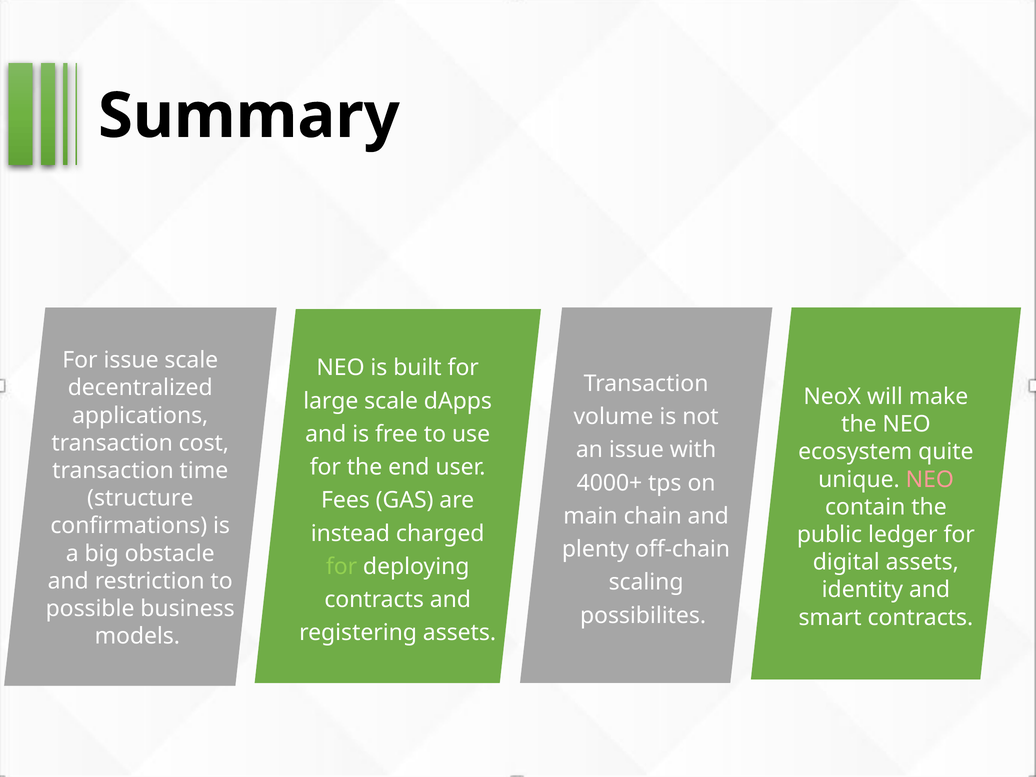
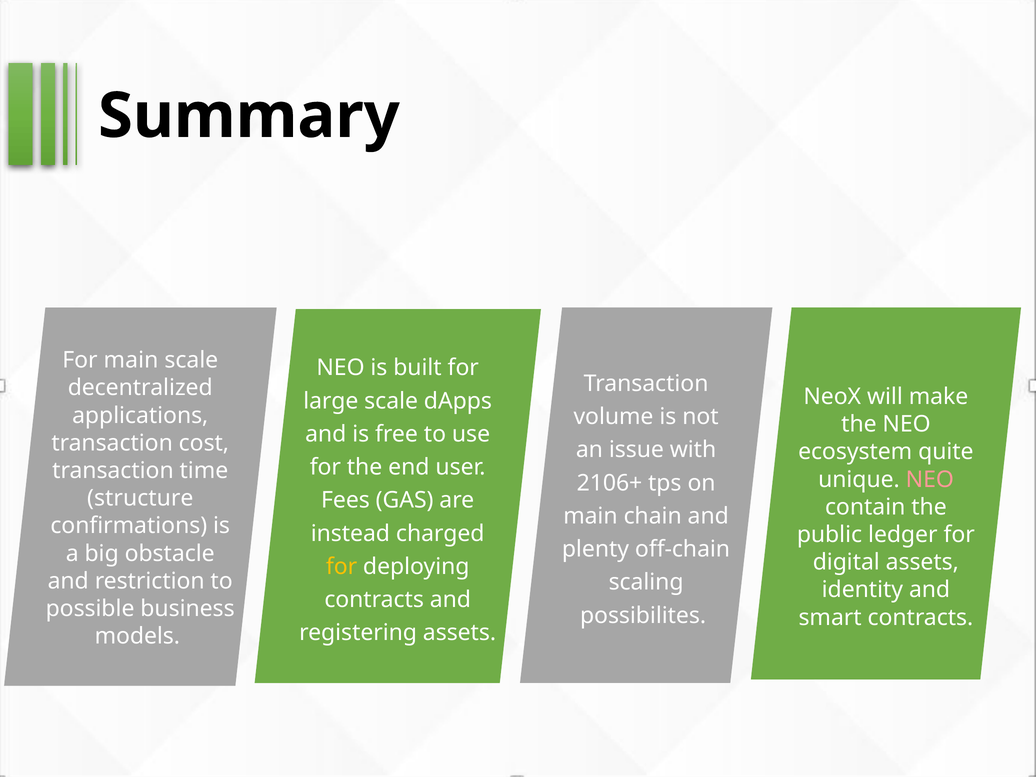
For issue: issue -> main
4000+: 4000+ -> 2106+
for at (342, 567) colour: light green -> yellow
